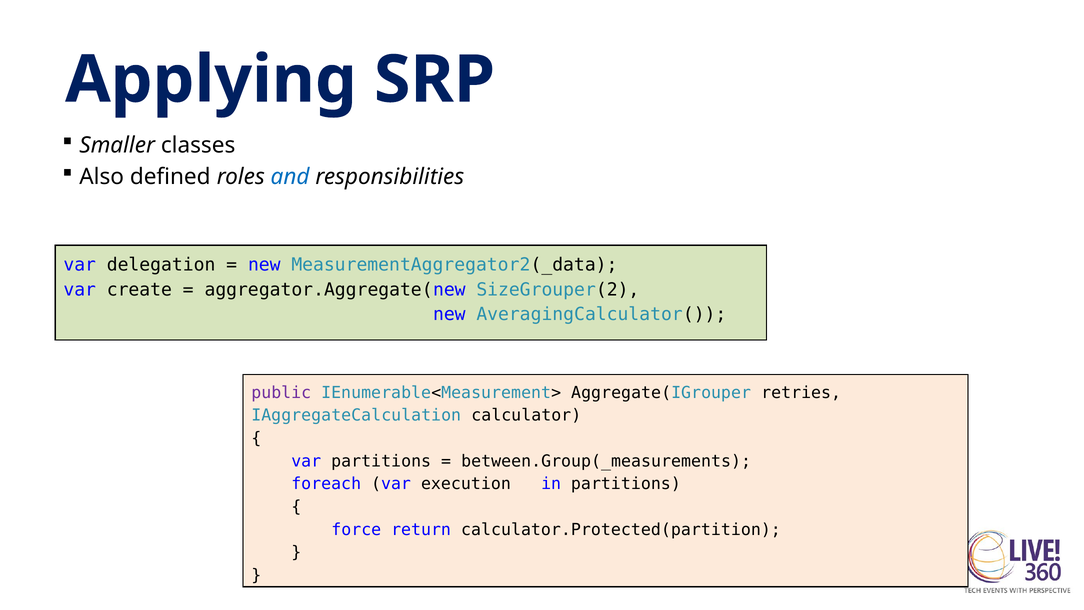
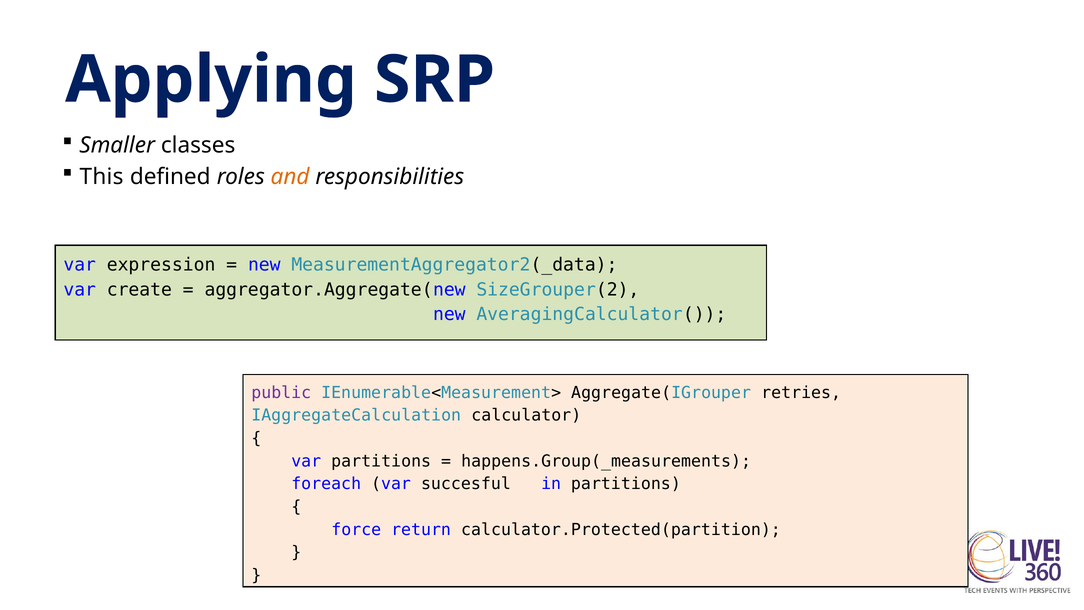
Also: Also -> This
and colour: blue -> orange
delegation: delegation -> expression
between.Group(_measurements: between.Group(_measurements -> happens.Group(_measurements
execution: execution -> succesful
